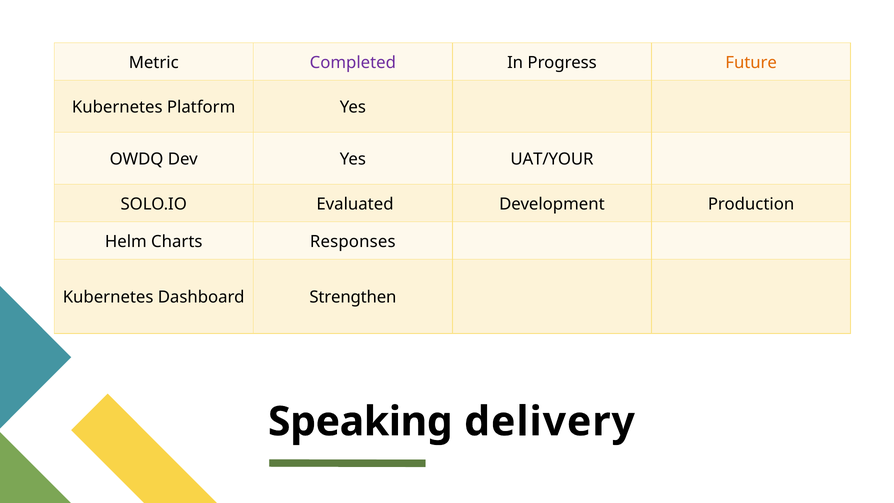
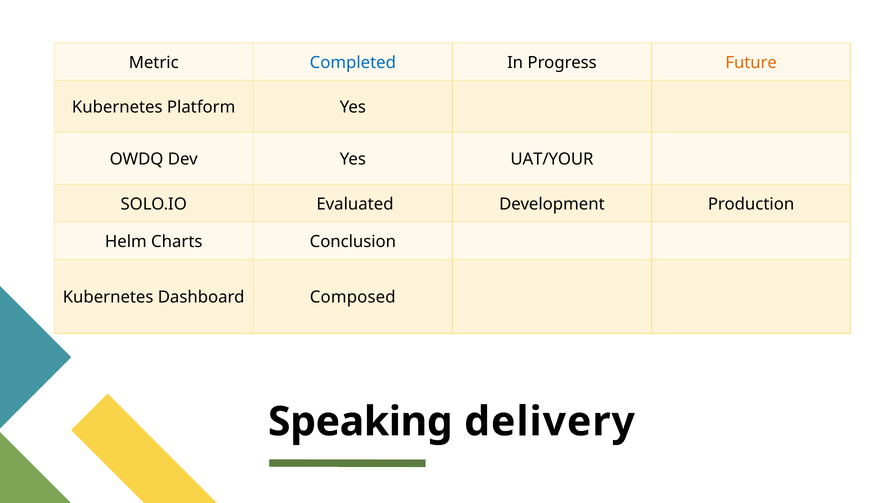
Completed colour: purple -> blue
Responses: Responses -> Conclusion
Strengthen: Strengthen -> Composed
